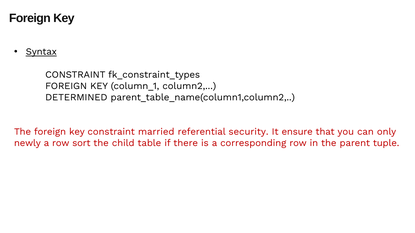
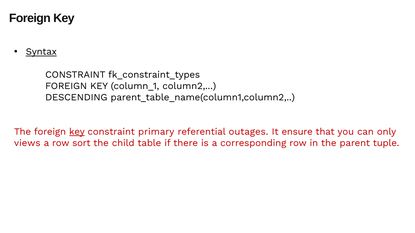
DETERMINED: DETERMINED -> DESCENDING
key at (77, 132) underline: none -> present
married: married -> primary
security: security -> outages
newly: newly -> views
